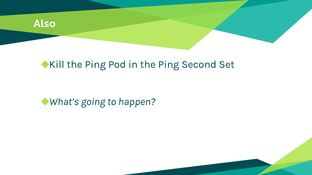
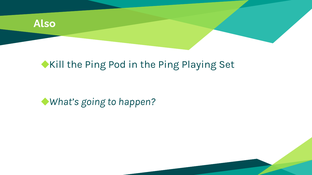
Second: Second -> Playing
